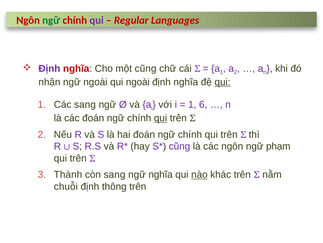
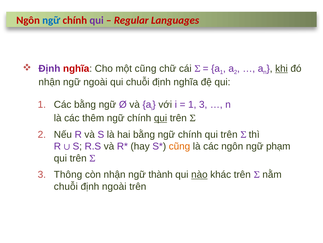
ngữ at (51, 20) colour: green -> blue
khi underline: none -> present
qui ngoài: ngoài -> chuỗi
qui at (222, 82) underline: present -> none
Các sang: sang -> bằng
1 6: 6 -> 3
các đoán: đoán -> thêm
hai đoán: đoán -> bằng
cũng at (179, 146) colour: purple -> orange
Thành: Thành -> Thông
sang at (115, 174): sang -> nhận
ngữ nghĩa: nghĩa -> thành
định thông: thông -> ngoài
